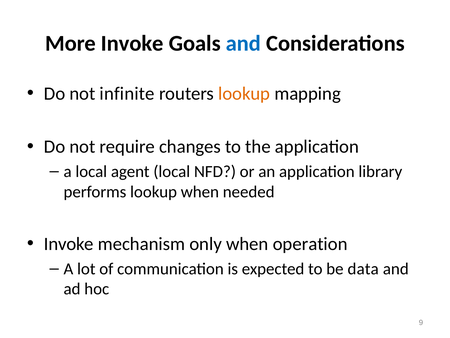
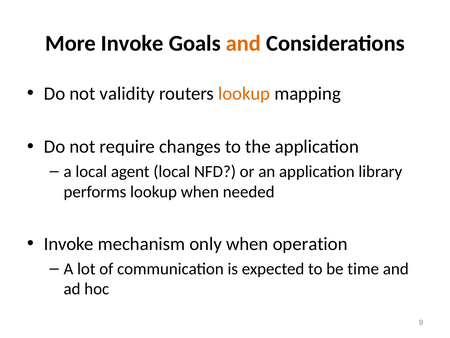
and at (243, 43) colour: blue -> orange
infinite: infinite -> validity
data: data -> time
